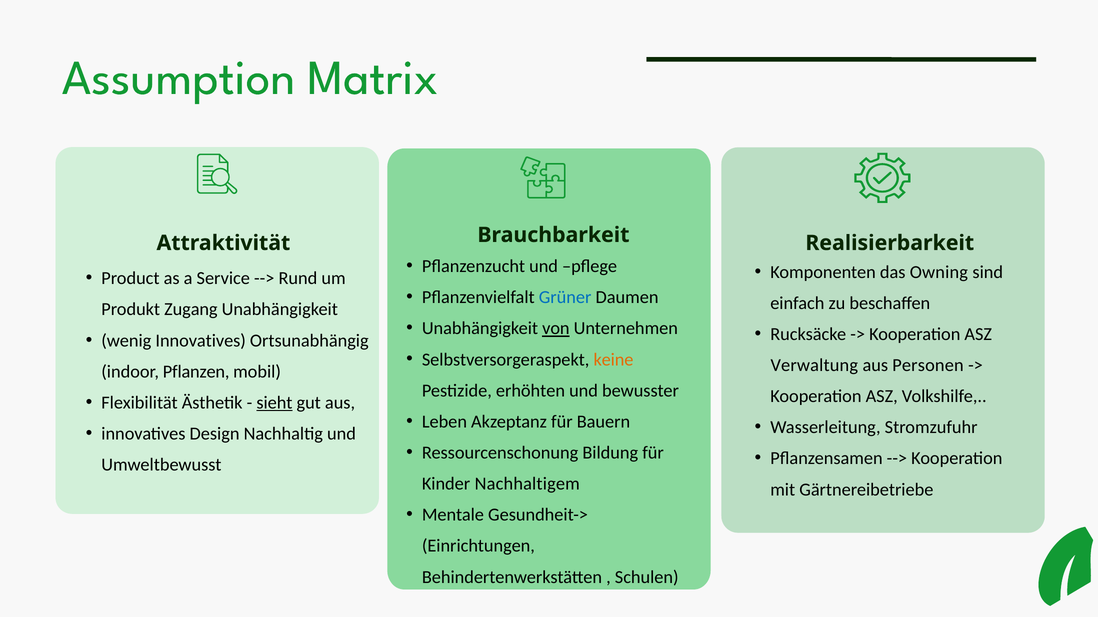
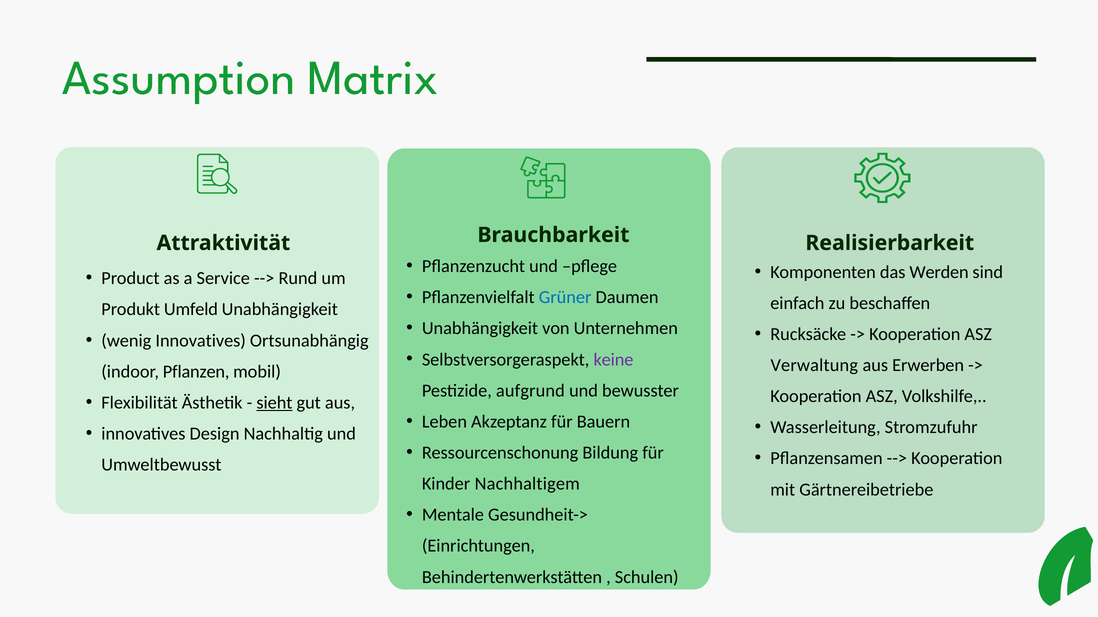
Owning: Owning -> Werden
Zugang: Zugang -> Umfeld
von underline: present -> none
keine colour: orange -> purple
Personen: Personen -> Erwerben
erhöhten: erhöhten -> aufgrund
